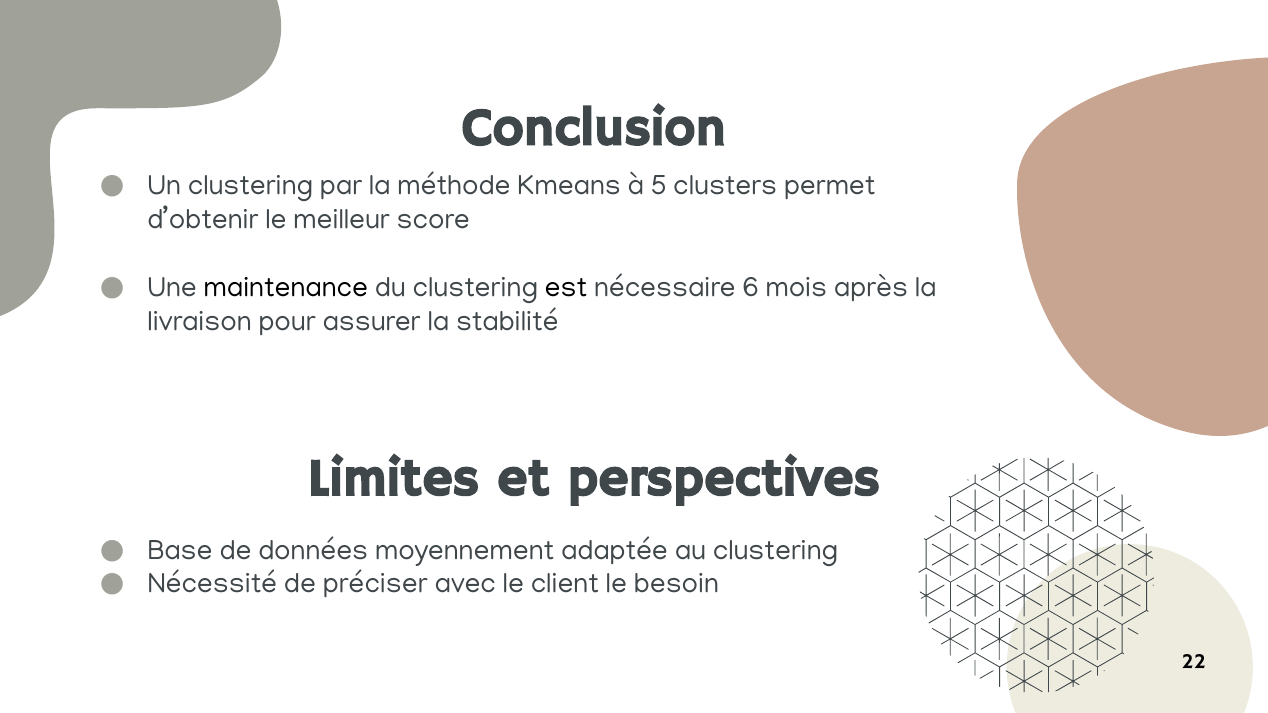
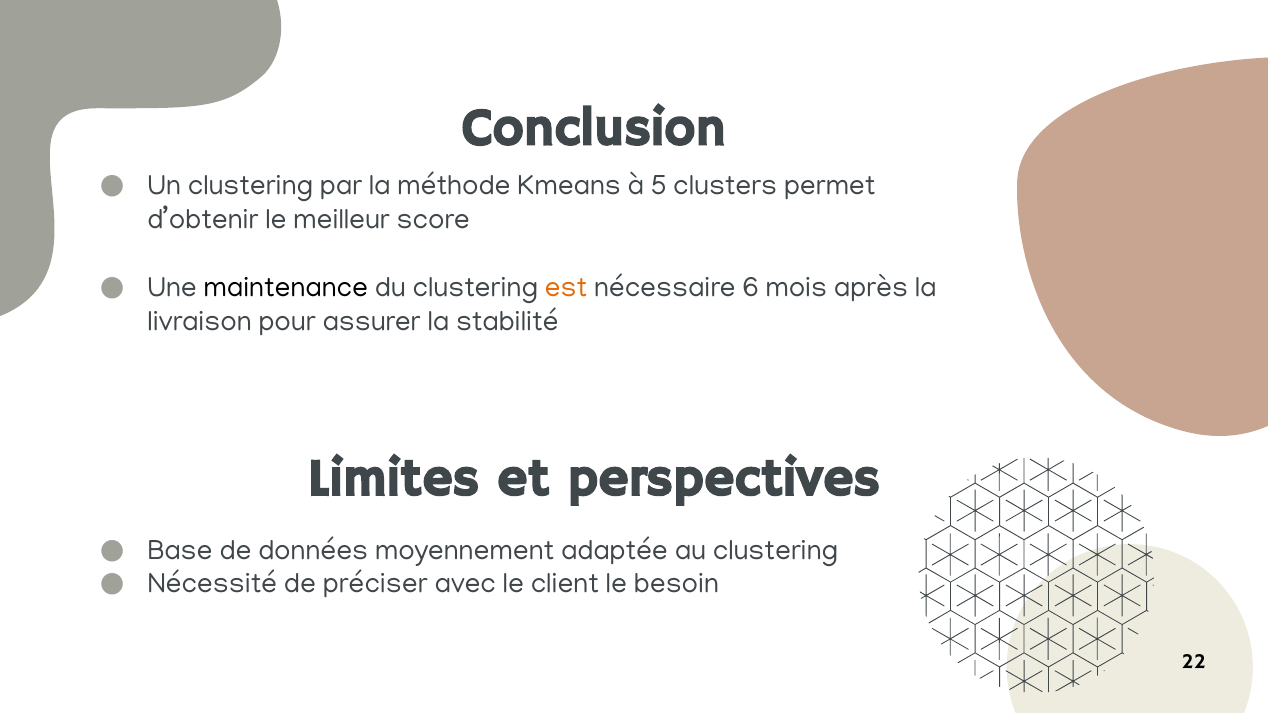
est colour: black -> orange
